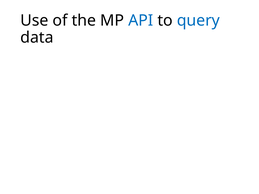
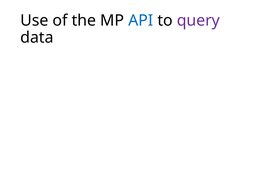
query colour: blue -> purple
